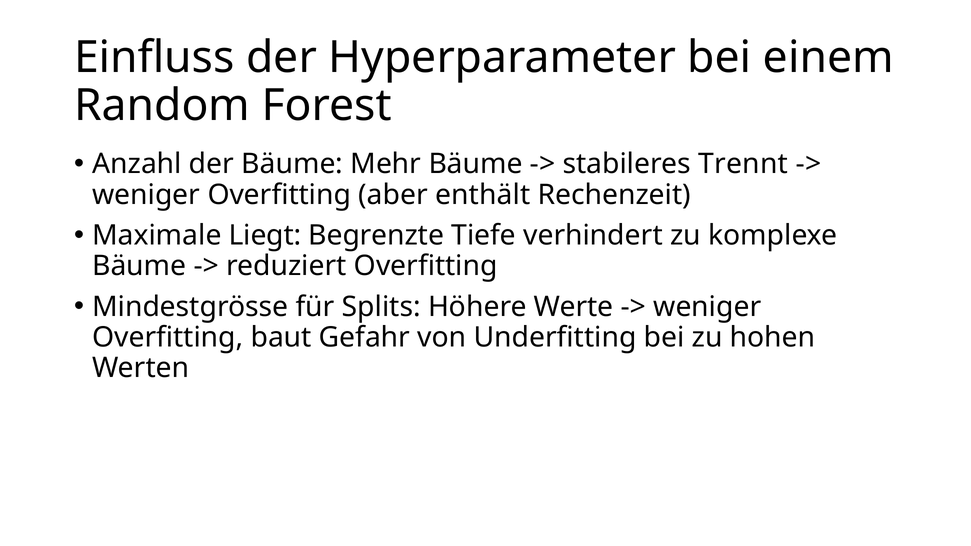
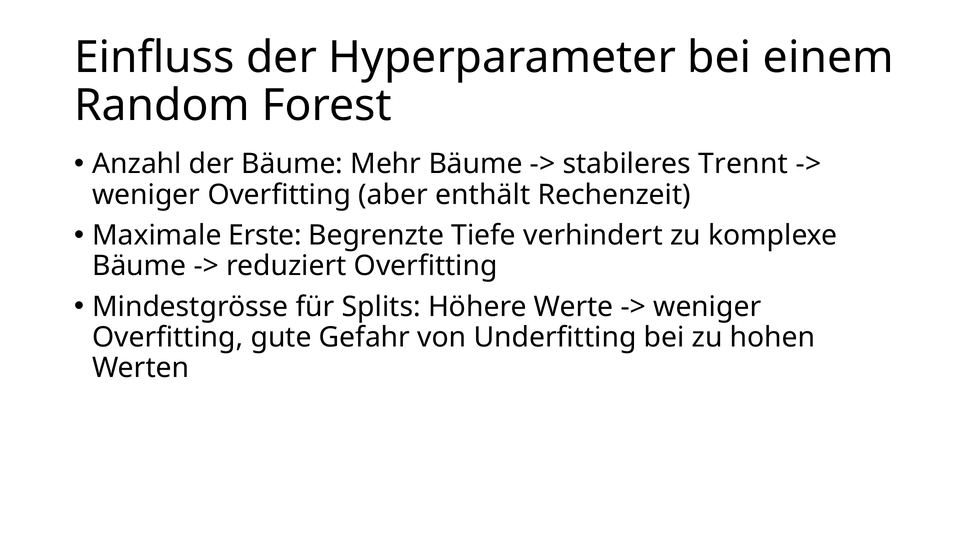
Liegt: Liegt -> Erste
baut: baut -> gute
